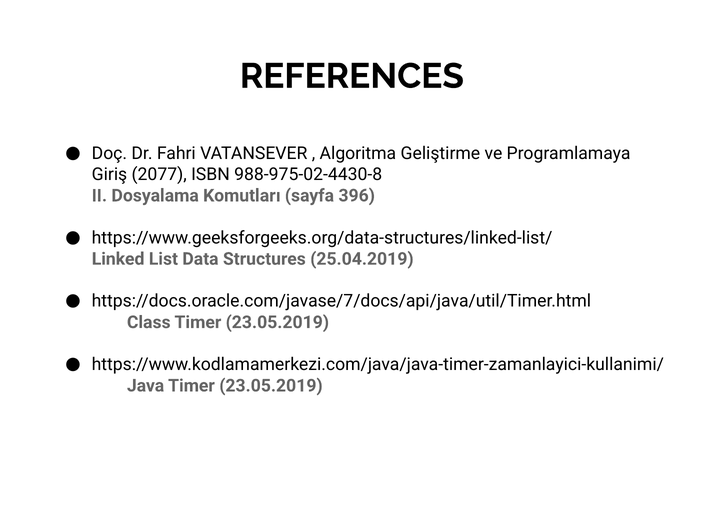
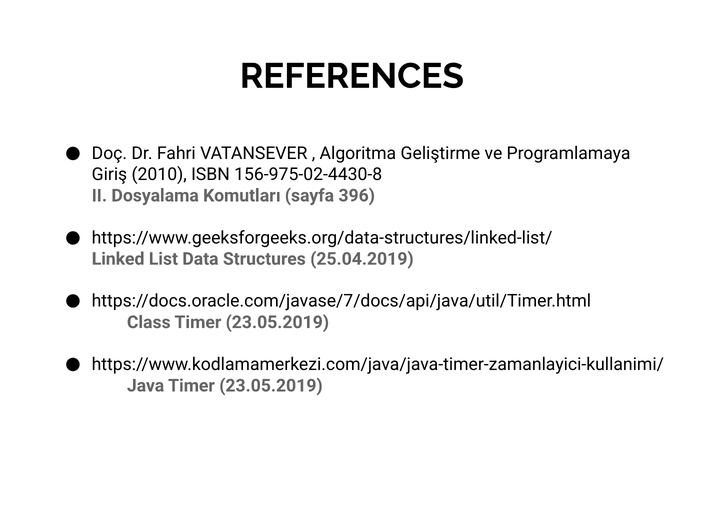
2077: 2077 -> 2010
988-975-02-4430-8: 988-975-02-4430-8 -> 156-975-02-4430-8
